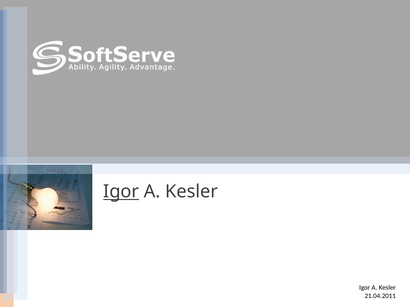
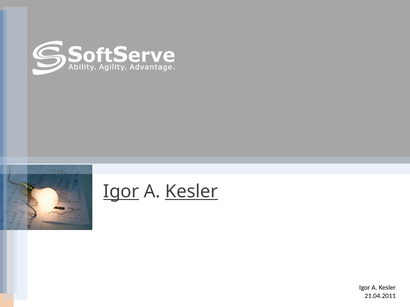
Kesler at (192, 192) underline: none -> present
